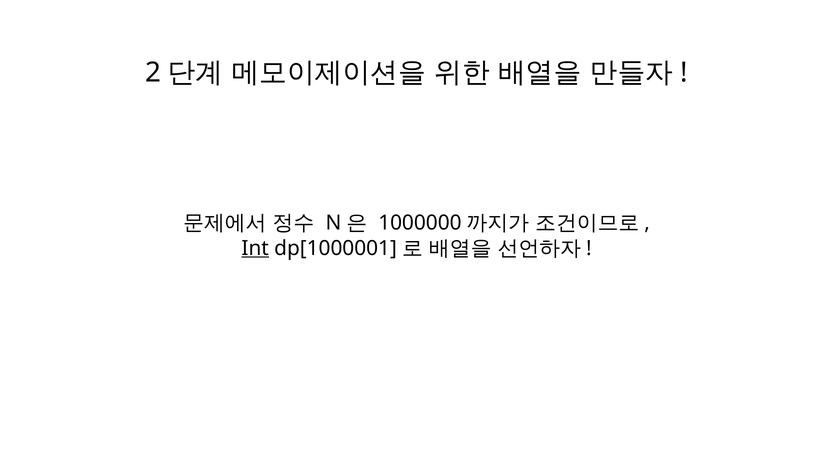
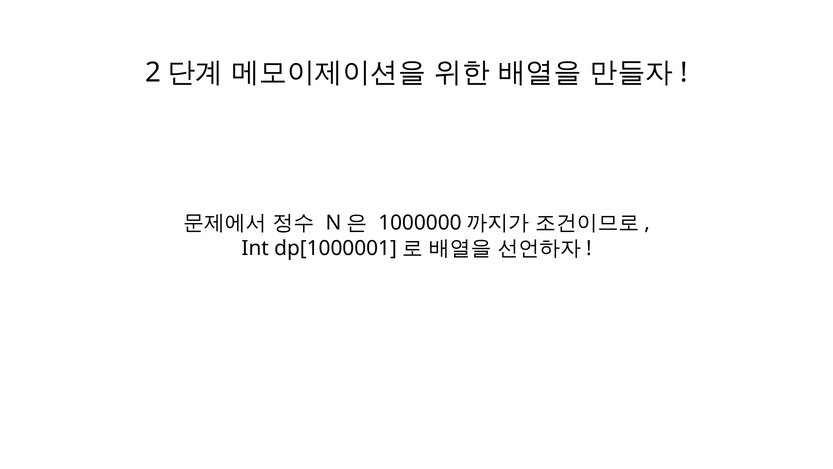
Int underline: present -> none
